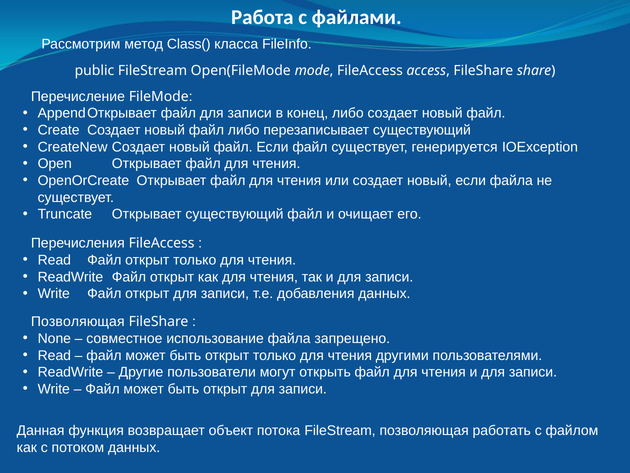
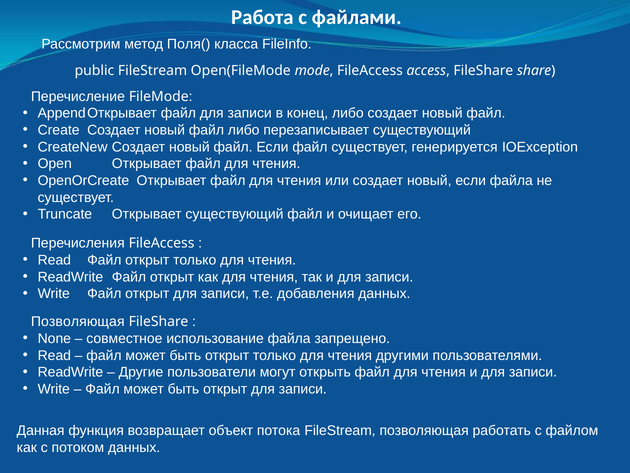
Class(: Class( -> Поля(
